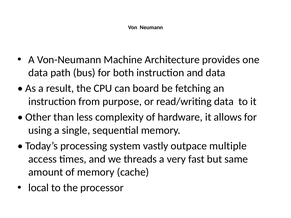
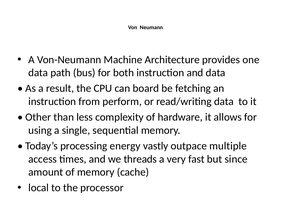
purpose: purpose -> perform
system: system -> energy
same: same -> since
